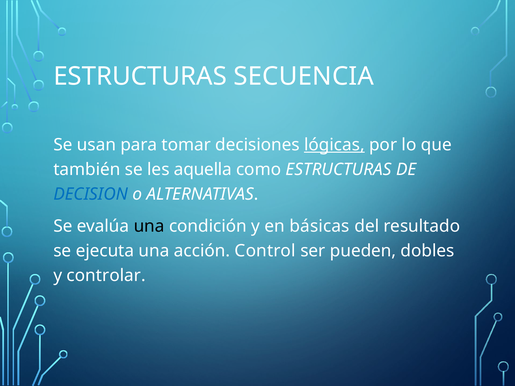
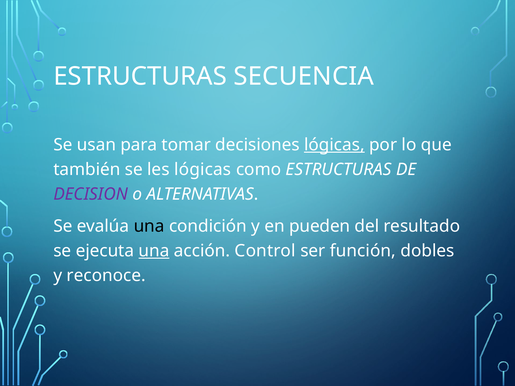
les aquella: aquella -> lógicas
DECISION colour: blue -> purple
básicas: básicas -> pueden
una at (154, 251) underline: none -> present
pueden: pueden -> función
controlar: controlar -> reconoce
